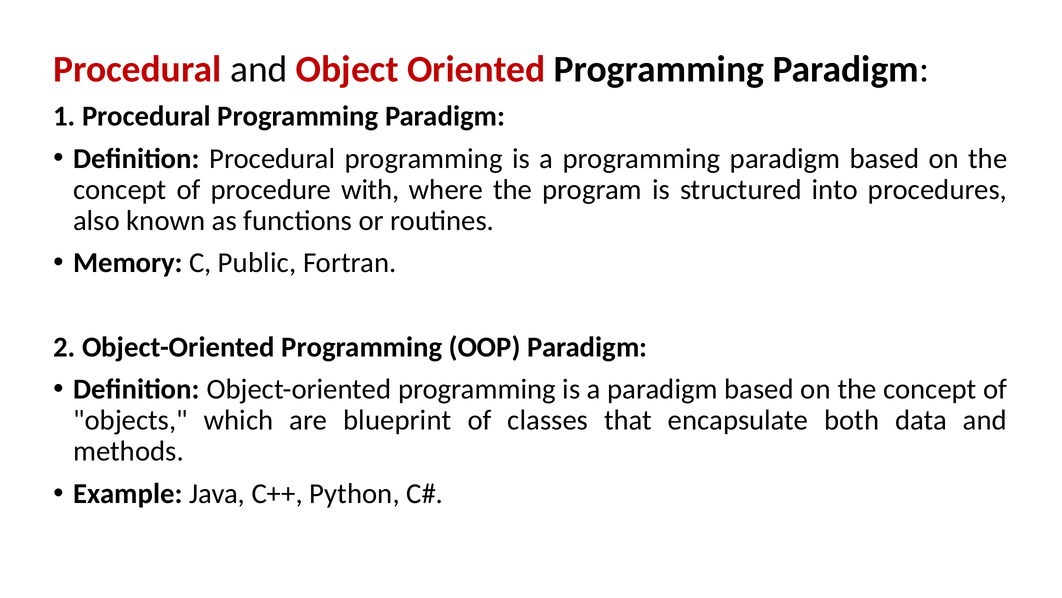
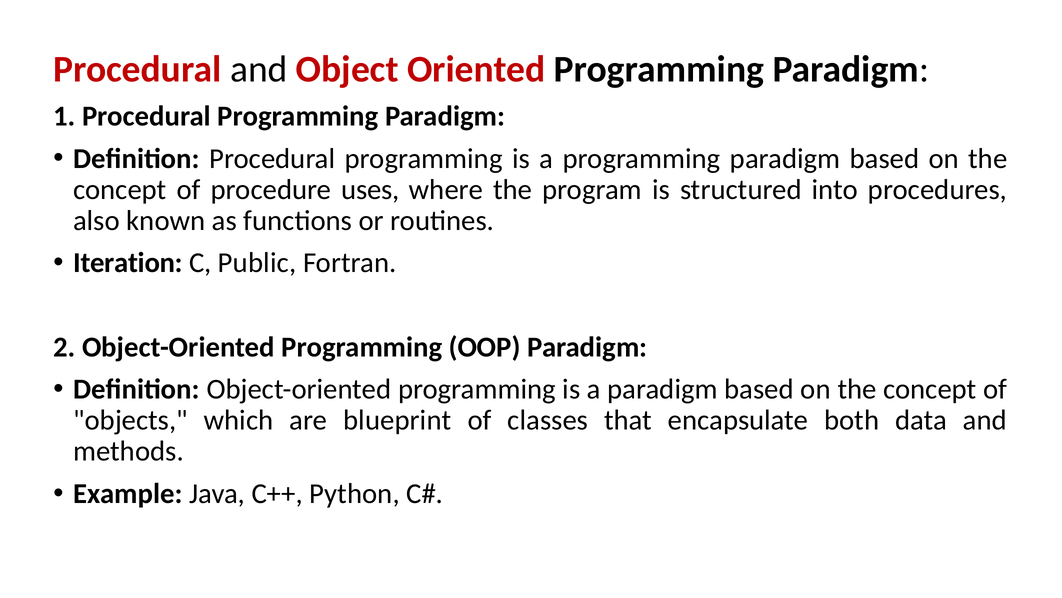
with: with -> uses
Memory: Memory -> Iteration
